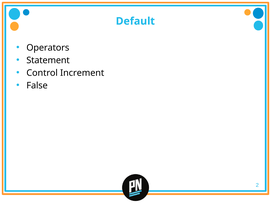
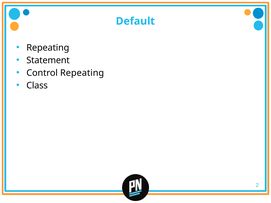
Operators at (48, 48): Operators -> Repeating
Control Increment: Increment -> Repeating
False: False -> Class
